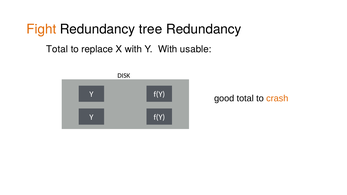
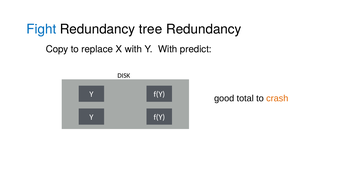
Fight colour: orange -> blue
Total at (57, 49): Total -> Copy
usable: usable -> predict
